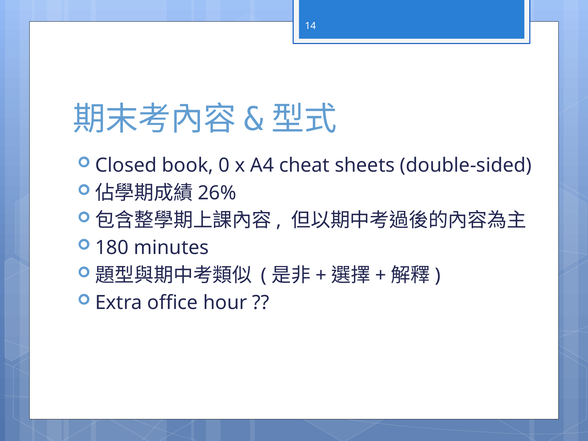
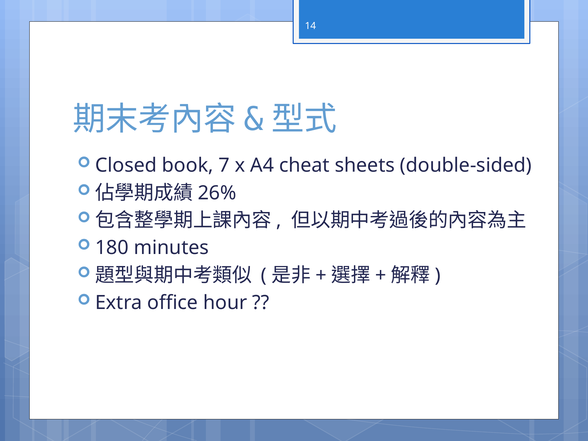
0: 0 -> 7
